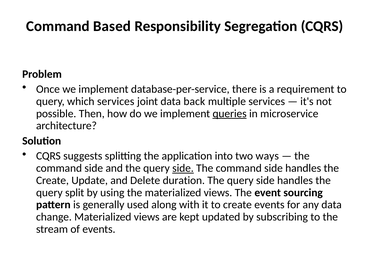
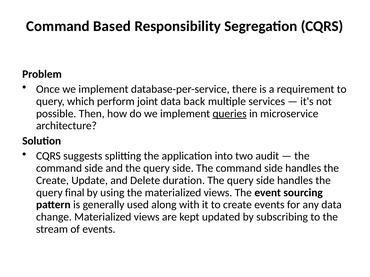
which services: services -> perform
ways: ways -> audit
side at (183, 168) underline: present -> none
split: split -> final
